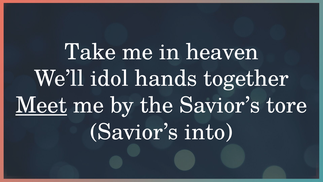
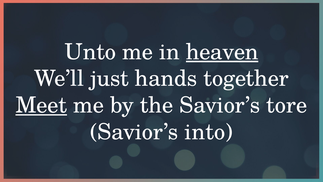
Take: Take -> Unto
heaven underline: none -> present
idol: idol -> just
